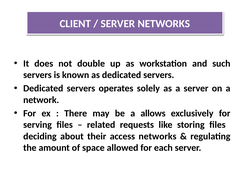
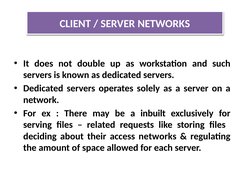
allows: allows -> inbuilt
